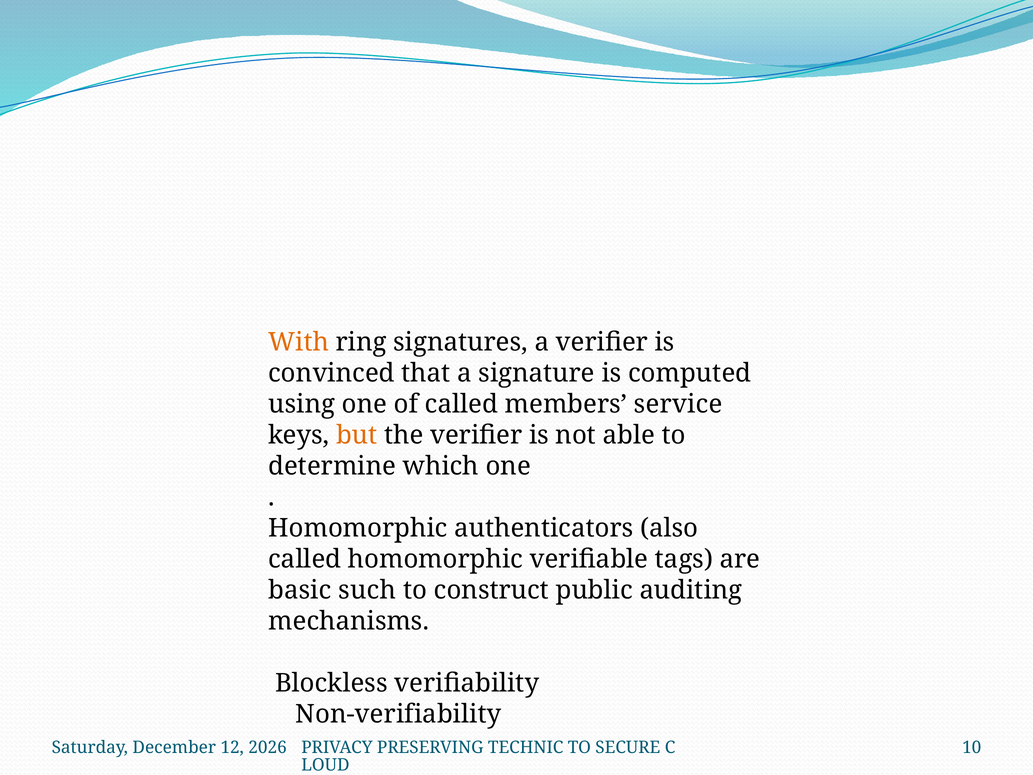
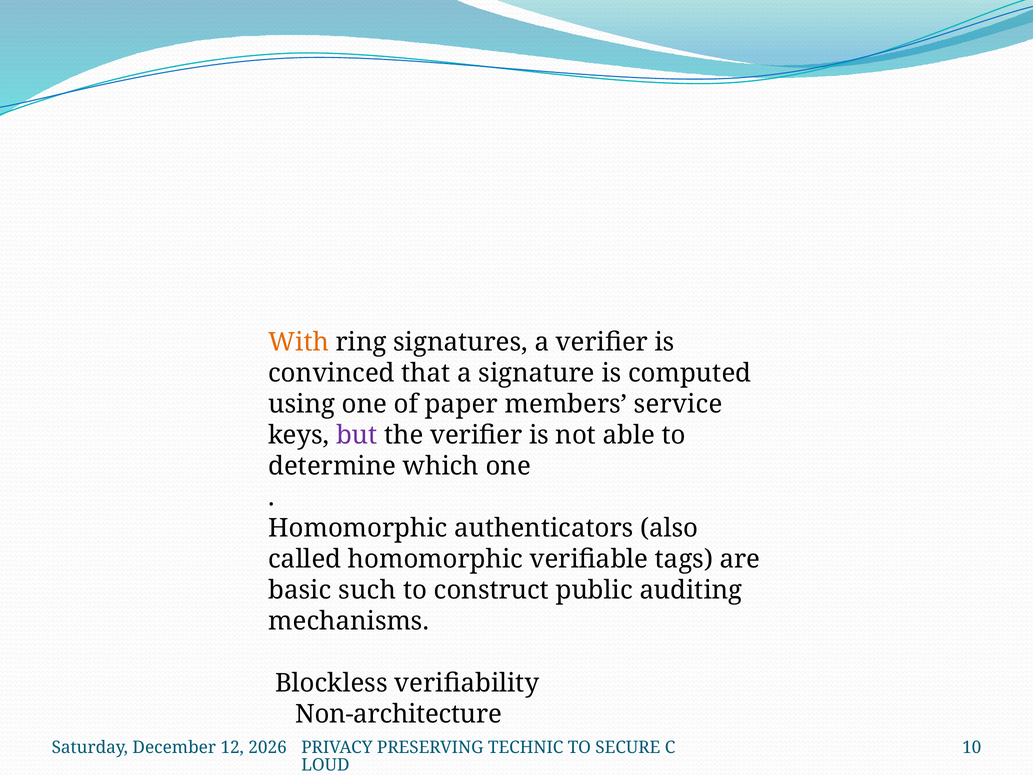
of called: called -> paper
but colour: orange -> purple
Non-verifiability: Non-verifiability -> Non-architecture
